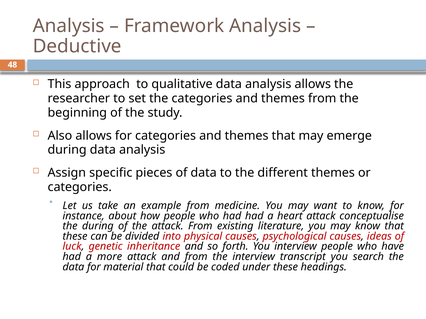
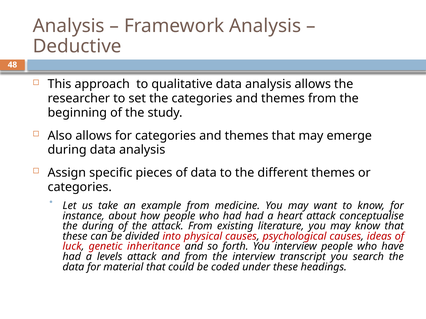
more: more -> levels
